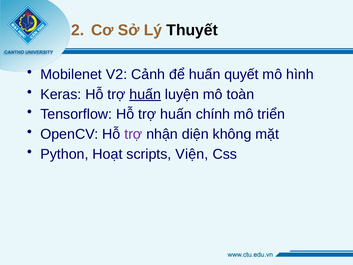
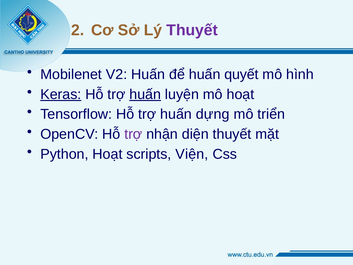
Thuyết at (192, 30) colour: black -> purple
V2 Cảnh: Cảnh -> Huấn
Keras underline: none -> present
mô toàn: toàn -> hoạt
chính: chính -> dựng
diện không: không -> thuyết
